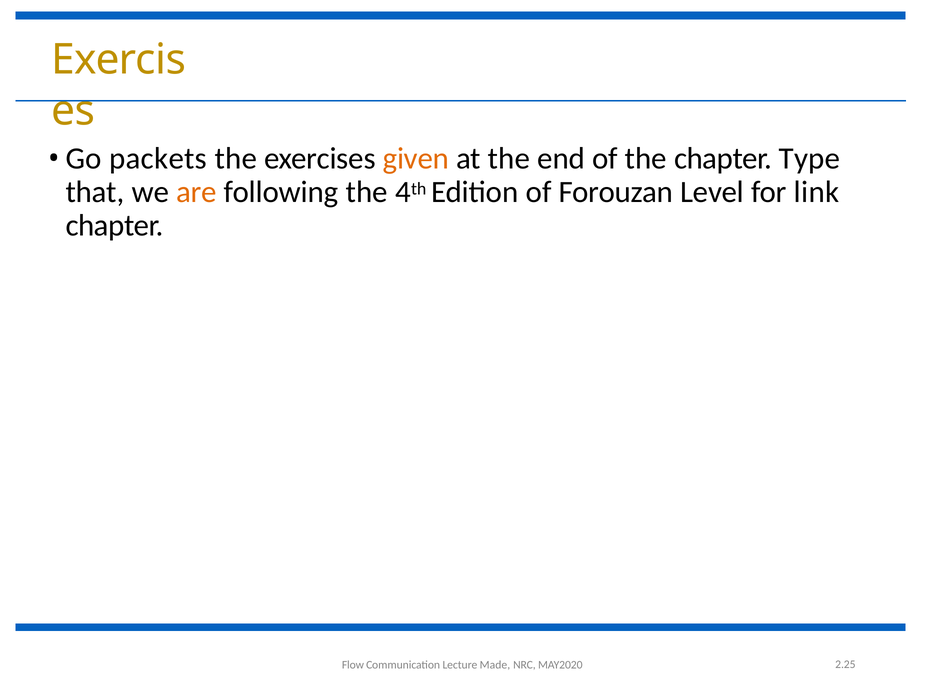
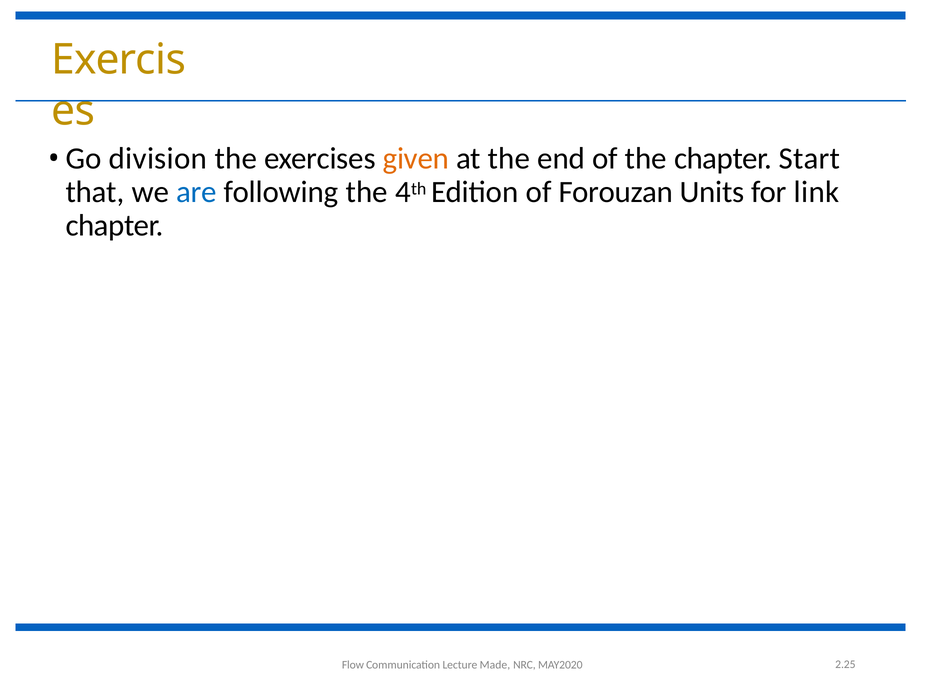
packets: packets -> division
Type: Type -> Start
are colour: orange -> blue
Level: Level -> Units
